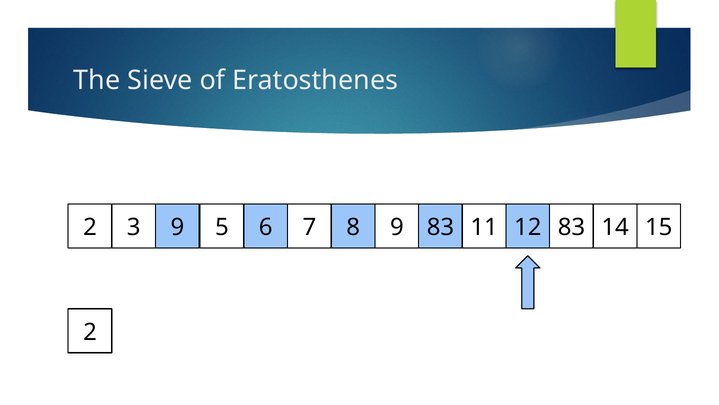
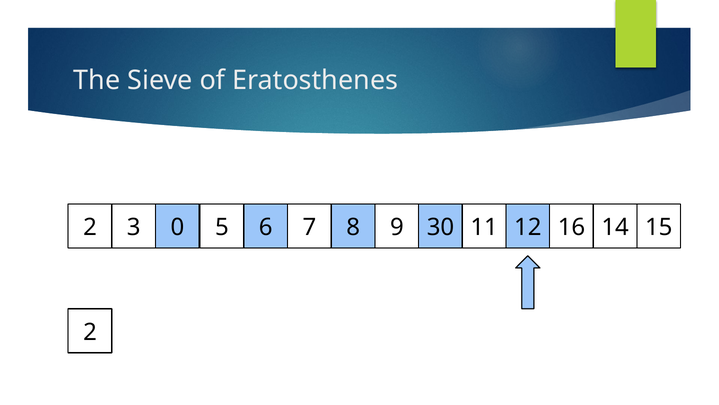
3 9: 9 -> 0
9 83: 83 -> 30
12 83: 83 -> 16
